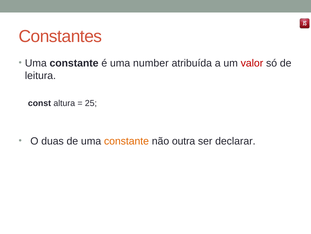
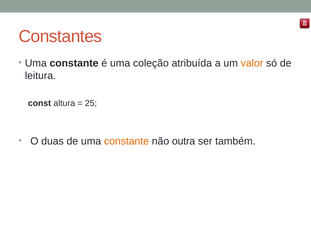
number: number -> coleção
valor colour: red -> orange
declarar: declarar -> também
